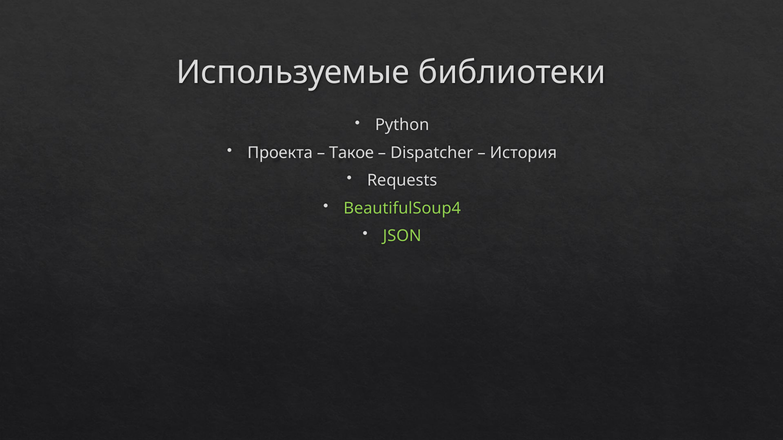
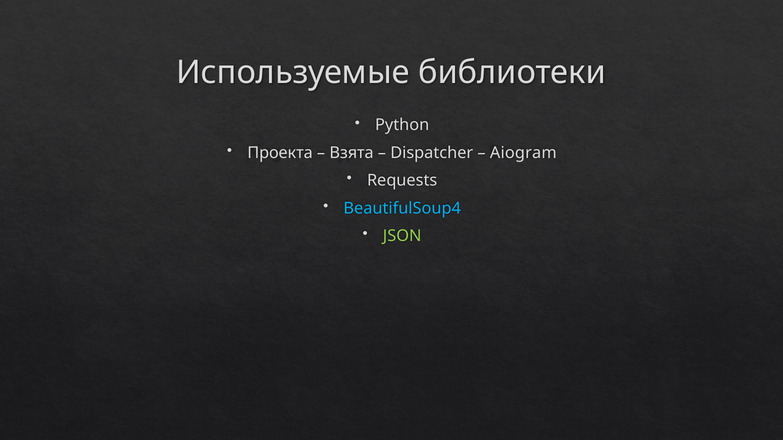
Такое: Такое -> Взята
История: История -> Aiogram
BeautifulSoup4 colour: light green -> light blue
